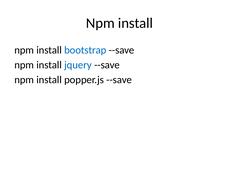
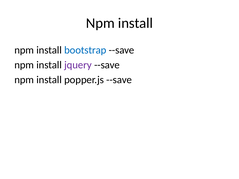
jquery colour: blue -> purple
